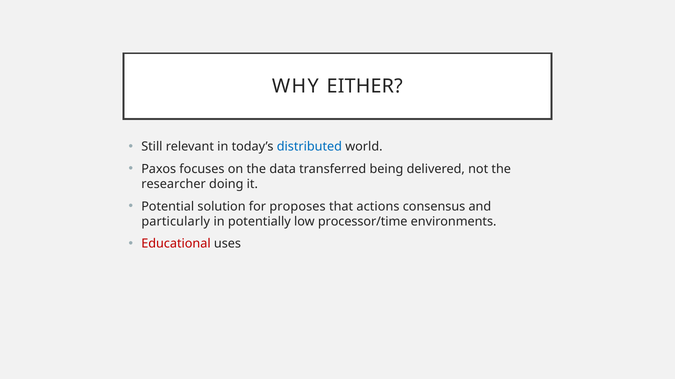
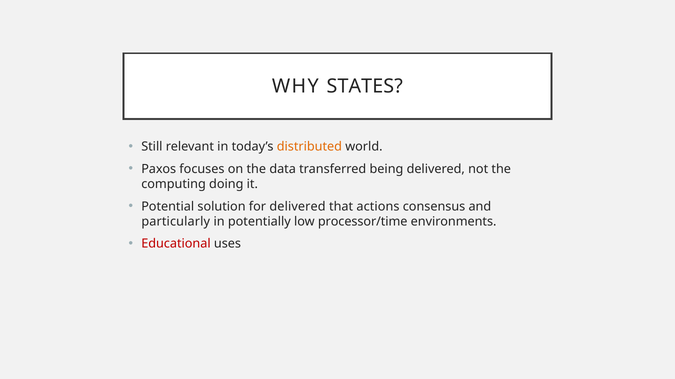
EITHER: EITHER -> STATES
distributed colour: blue -> orange
researcher: researcher -> computing
for proposes: proposes -> delivered
